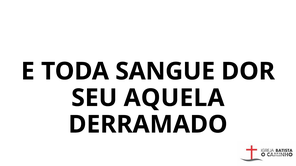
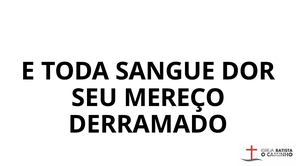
AQUELA: AQUELA -> MEREÇO
